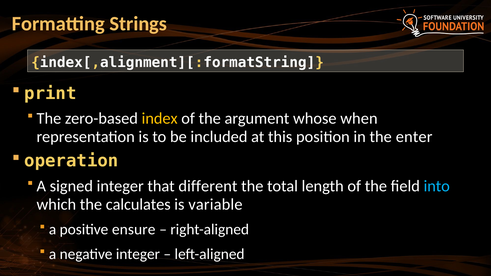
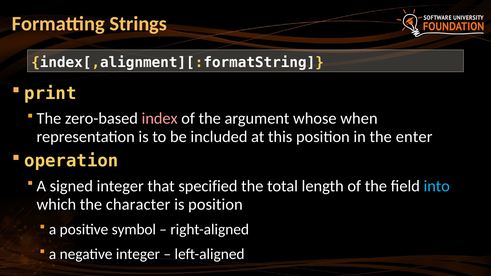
index colour: yellow -> pink
different: different -> specified
calculates: calculates -> character
is variable: variable -> position
ensure: ensure -> symbol
